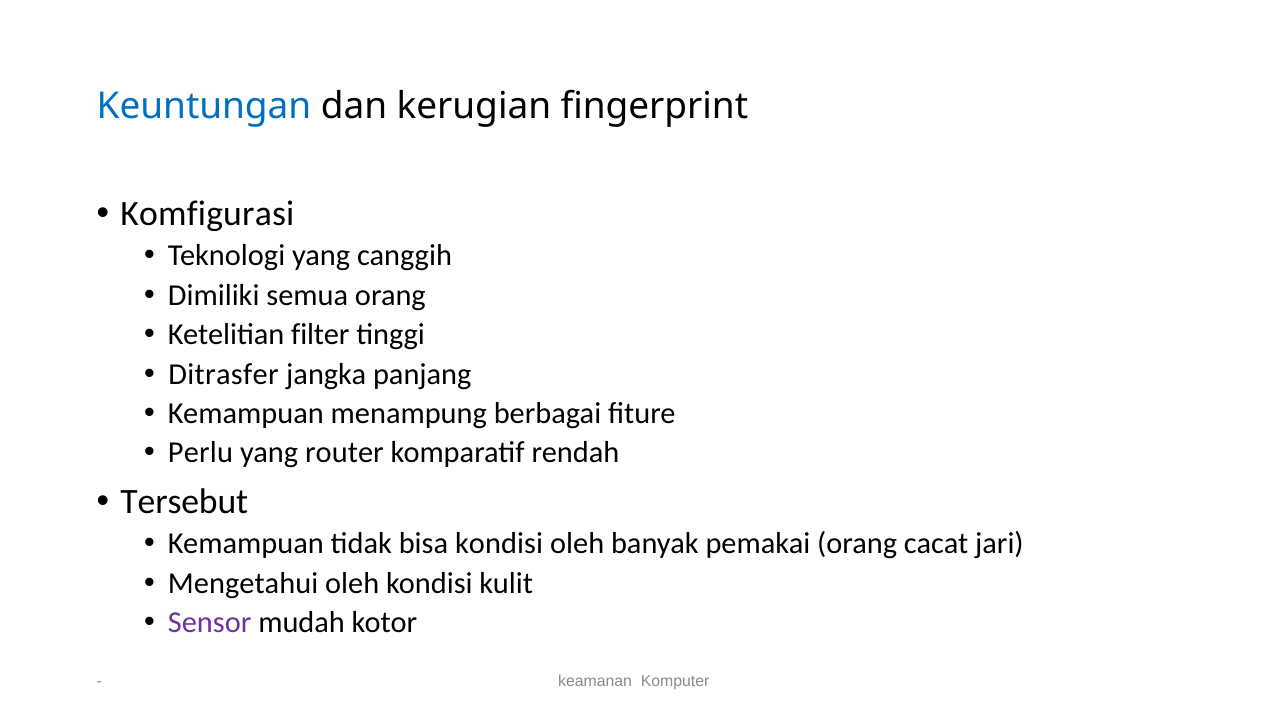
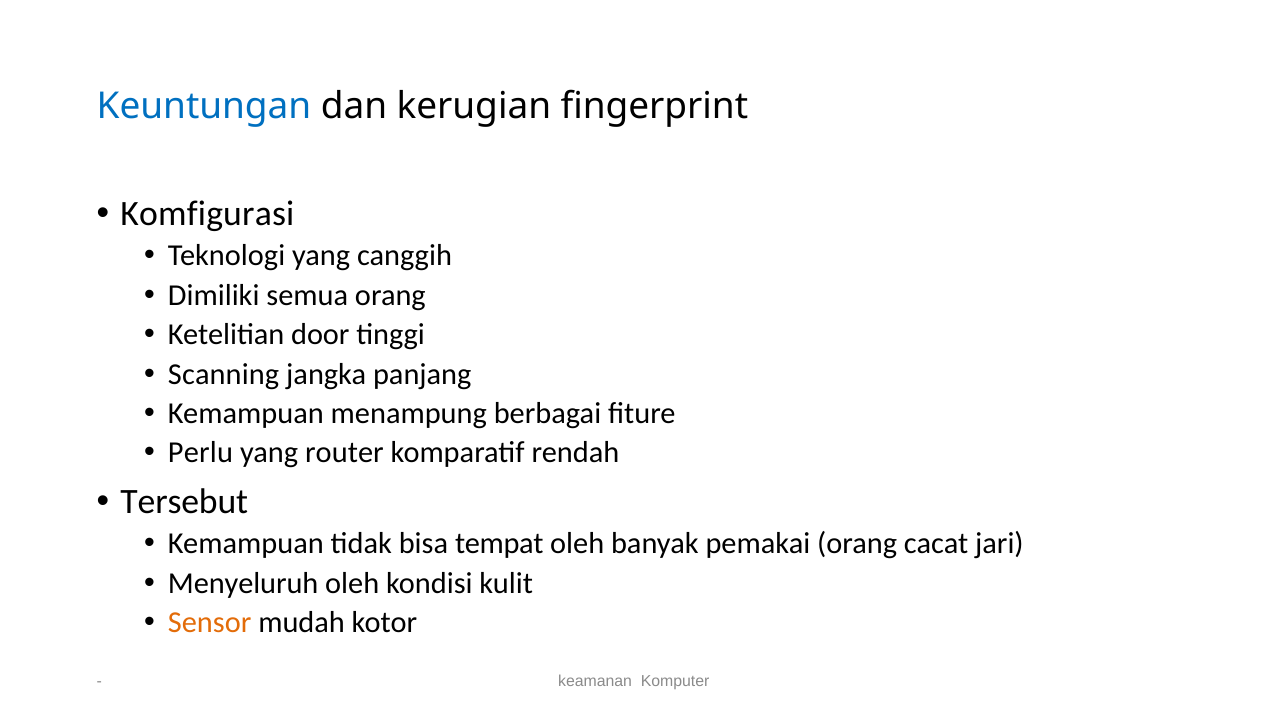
filter: filter -> door
Ditrasfer: Ditrasfer -> Scanning
bisa kondisi: kondisi -> tempat
Mengetahui: Mengetahui -> Menyeluruh
Sensor colour: purple -> orange
